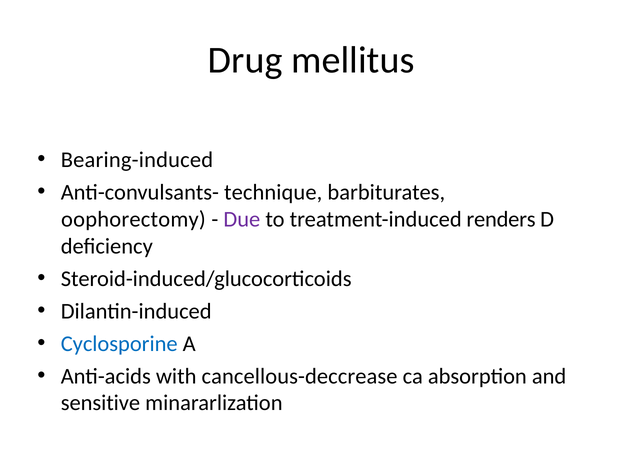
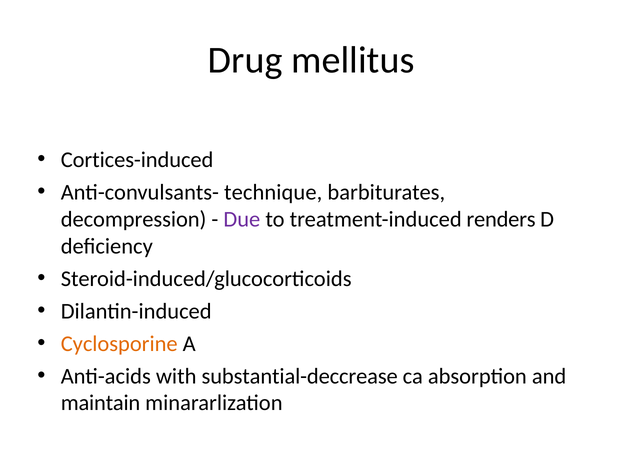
Bearing-induced: Bearing-induced -> Cortices-induced
oophorectomy: oophorectomy -> decompression
Cyclosporine colour: blue -> orange
cancellous-deccrease: cancellous-deccrease -> substantial-deccrease
sensitive: sensitive -> maintain
